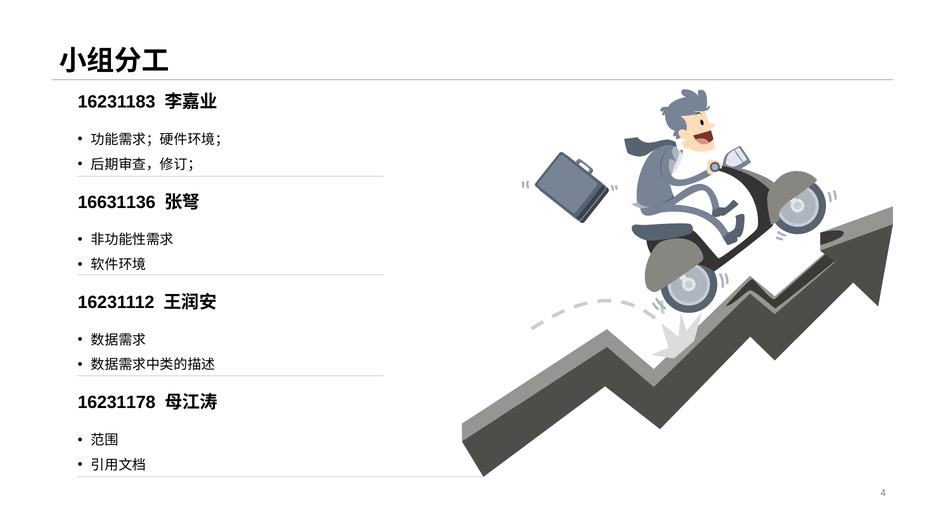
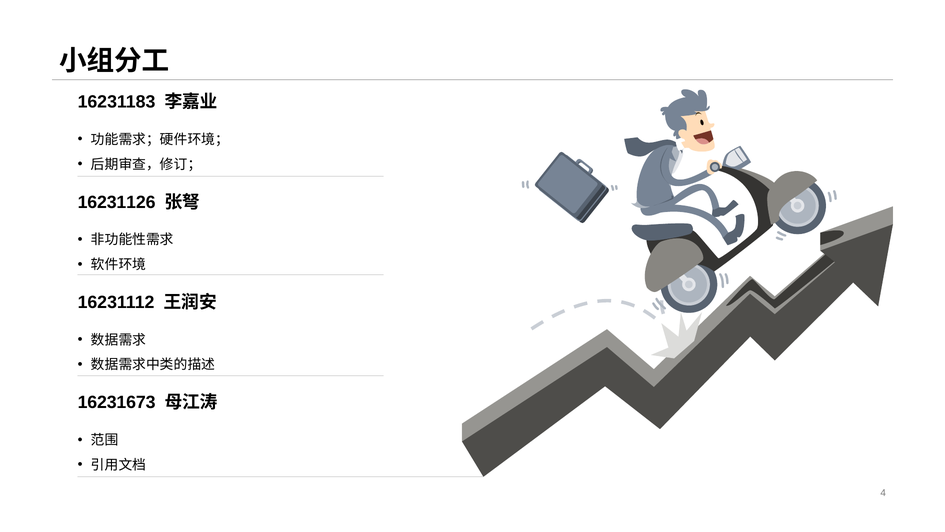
16631136: 16631136 -> 16231126
16231178: 16231178 -> 16231673
